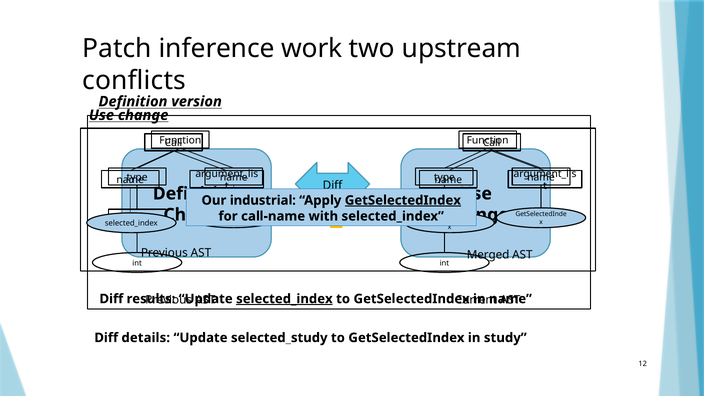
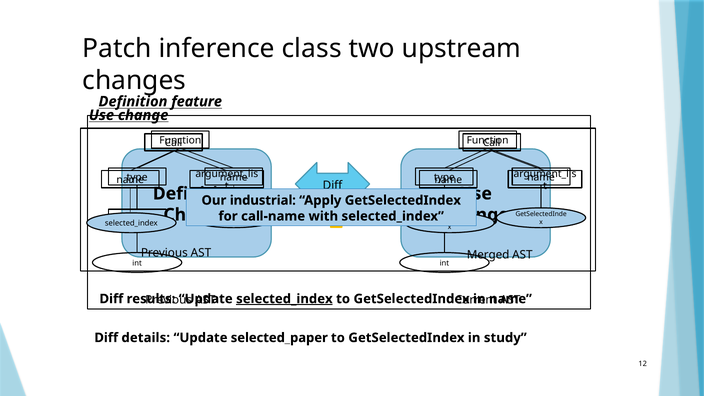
work: work -> class
conflicts: conflicts -> changes
version: version -> feature
GetSelectedIndex at (403, 200) underline: present -> none
selected_study: selected_study -> selected_paper
